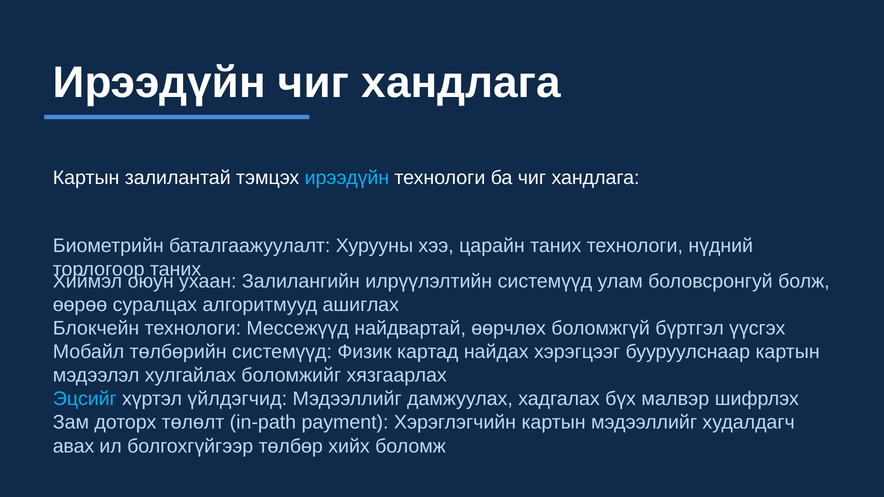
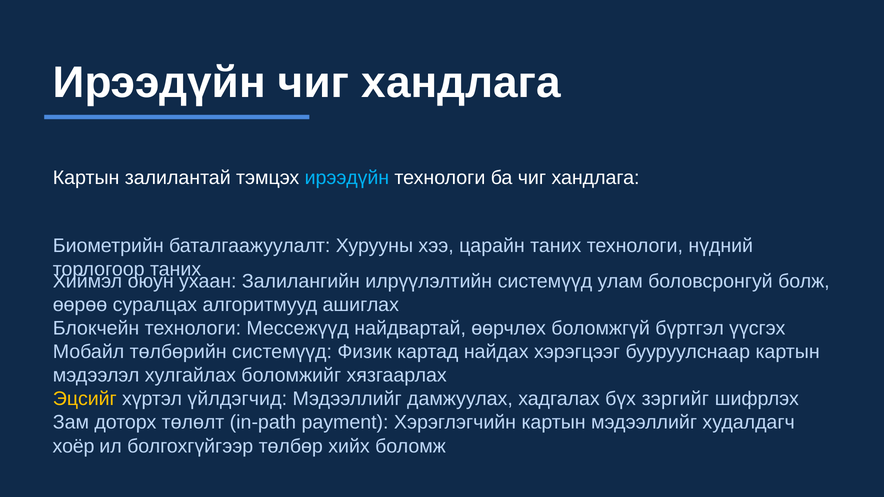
Эцсийг colour: light blue -> yellow
малвэр: малвэр -> зэргийг
авах: авах -> хоёр
